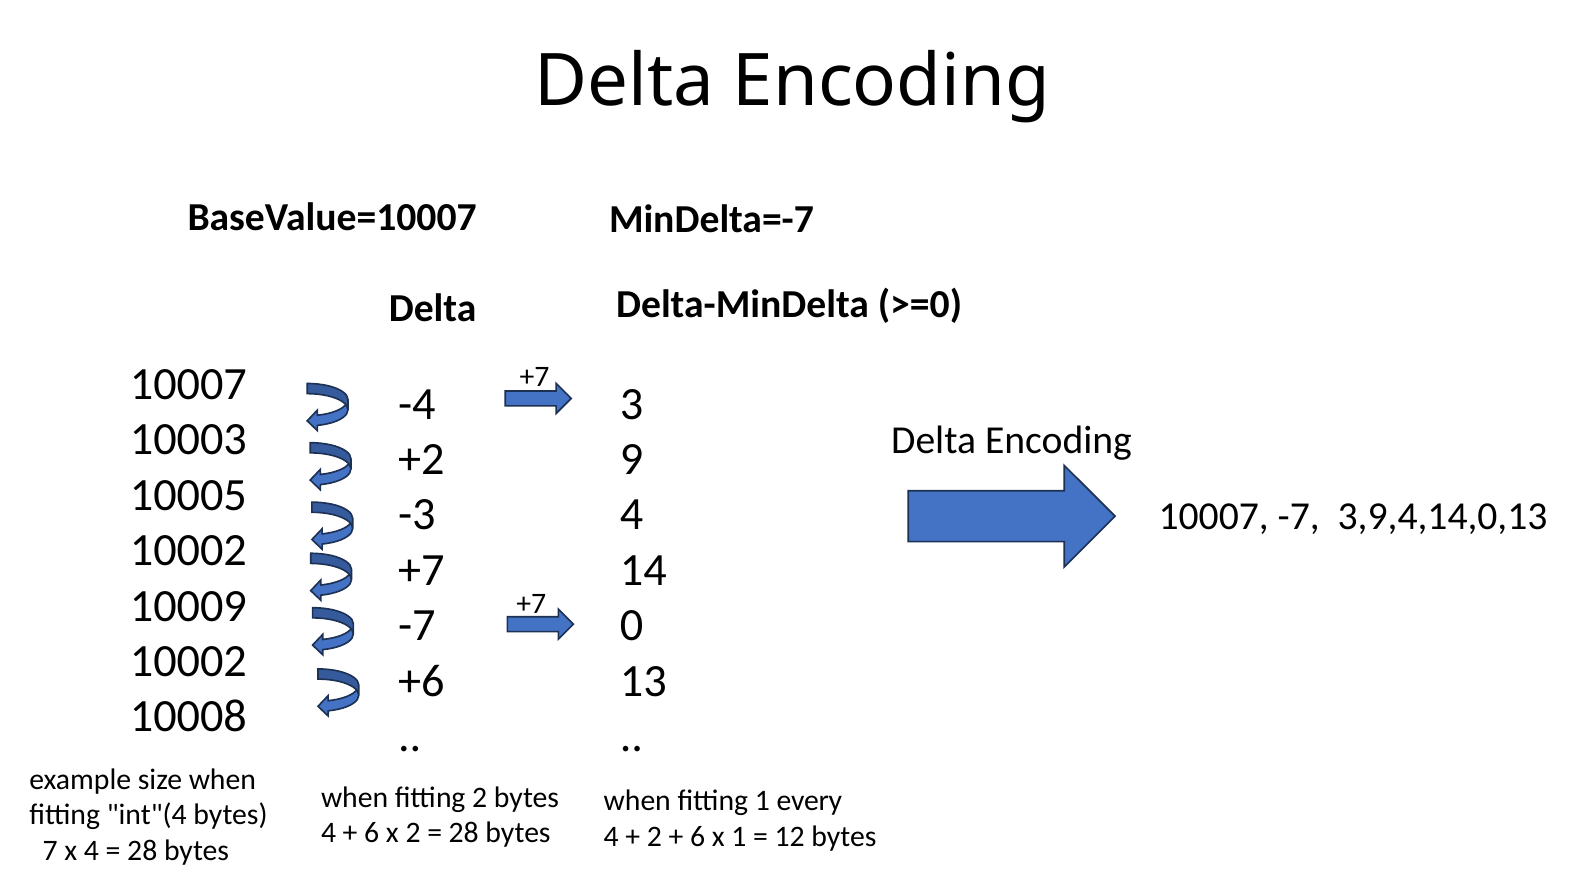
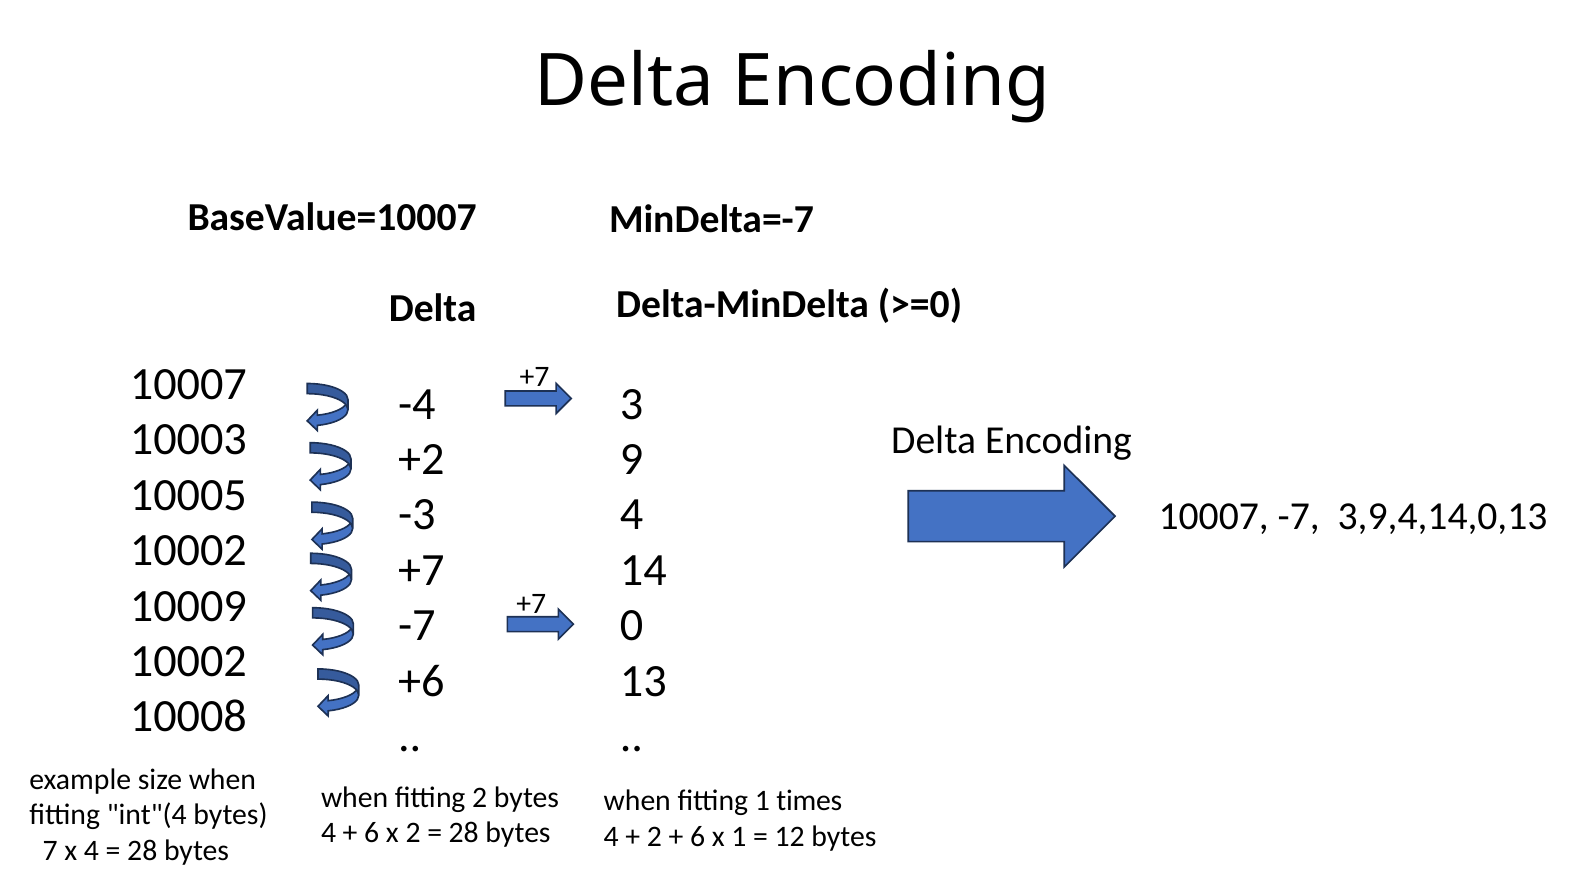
every: every -> times
